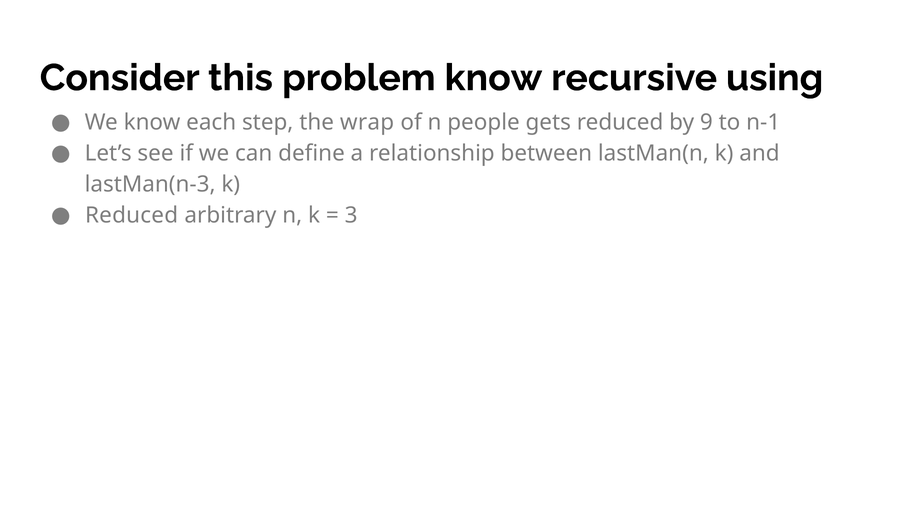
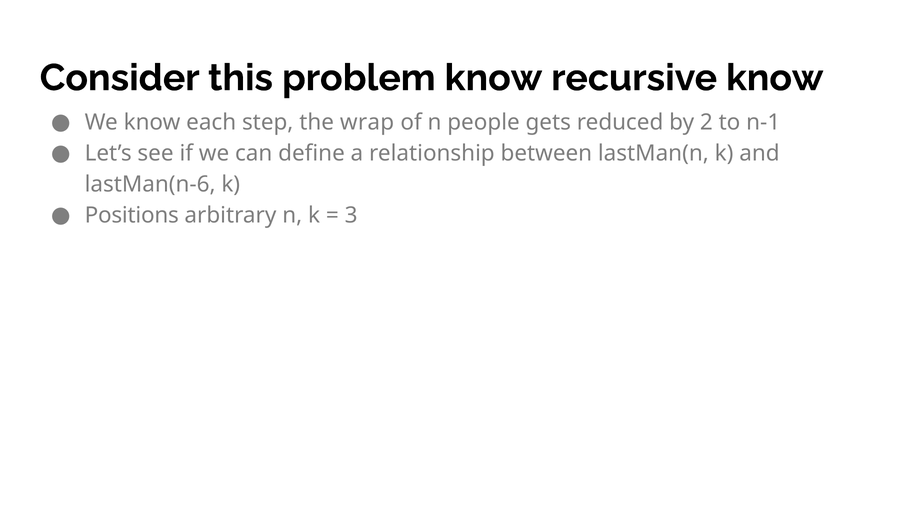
recursive using: using -> know
9: 9 -> 2
lastMan(n-3: lastMan(n-3 -> lastMan(n-6
Reduced at (132, 215): Reduced -> Positions
